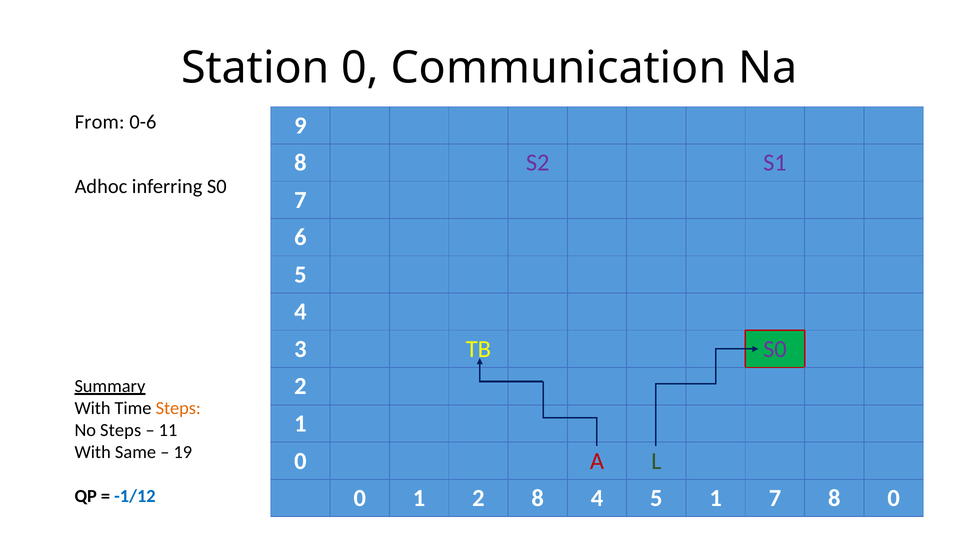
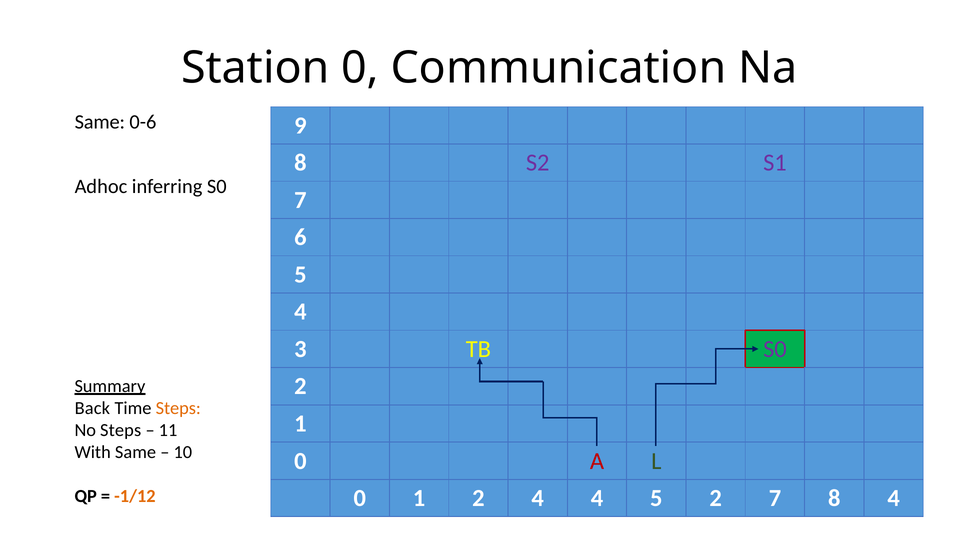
From at (100, 122): From -> Same
With at (93, 408): With -> Back
19: 19 -> 10
2 8: 8 -> 4
5 1: 1 -> 2
8 0: 0 -> 4
-1/12 colour: blue -> orange
